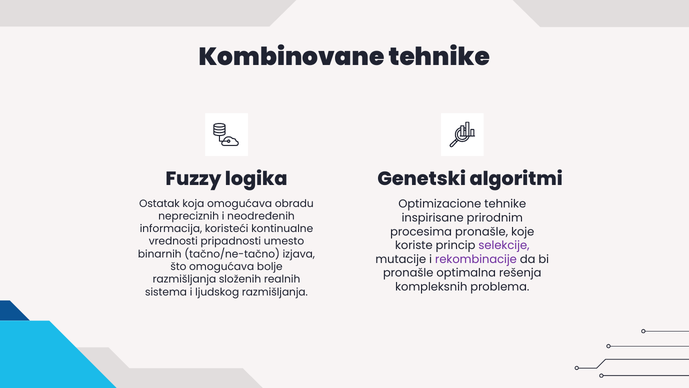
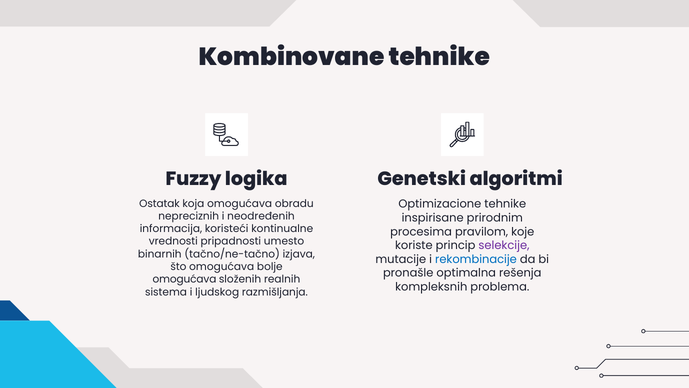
procesima pronašle: pronašle -> pravilom
rekombinacije colour: purple -> blue
razmišljanja at (184, 279): razmišljanja -> omogućava
